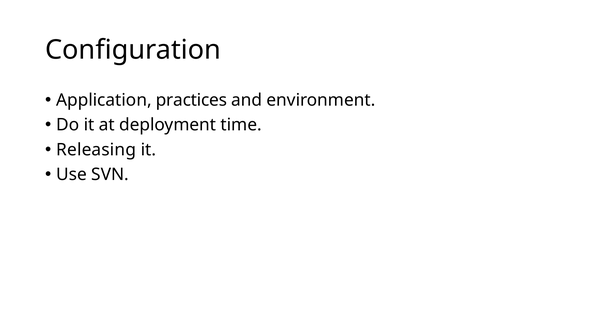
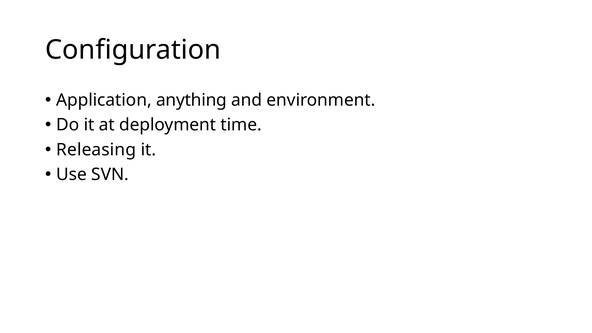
practices: practices -> anything
